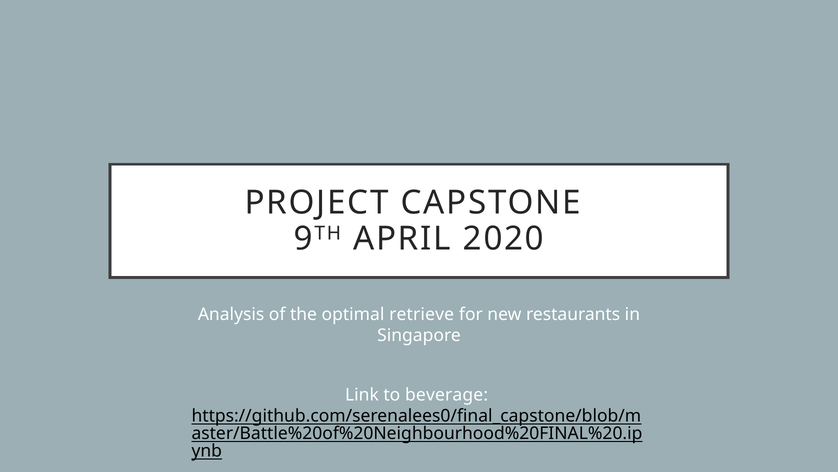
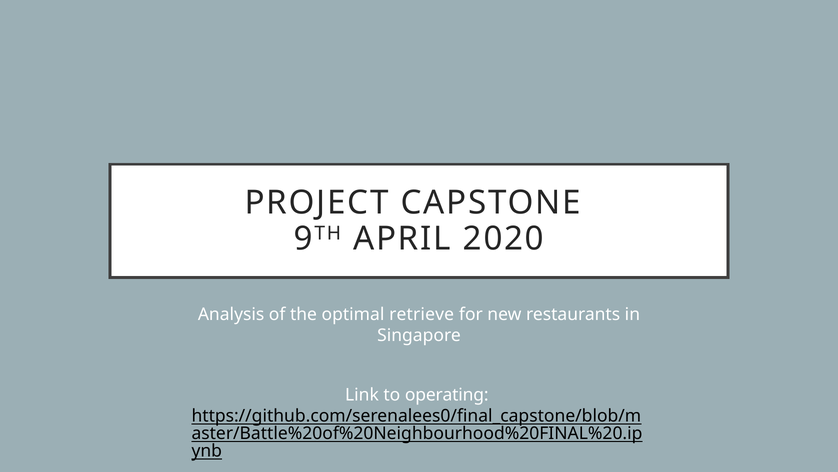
beverage: beverage -> operating
